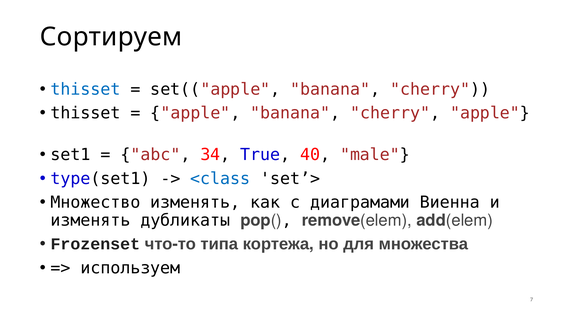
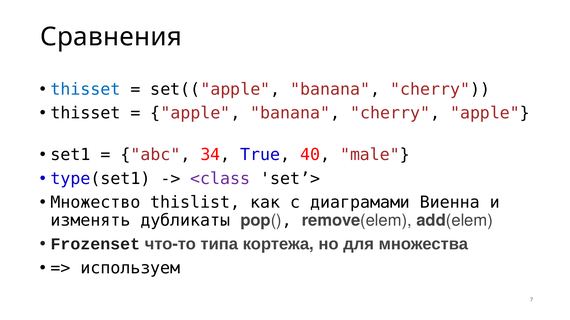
Сортируем: Сортируем -> Сравнения
<class colour: blue -> purple
Множество изменять: изменять -> thislist
